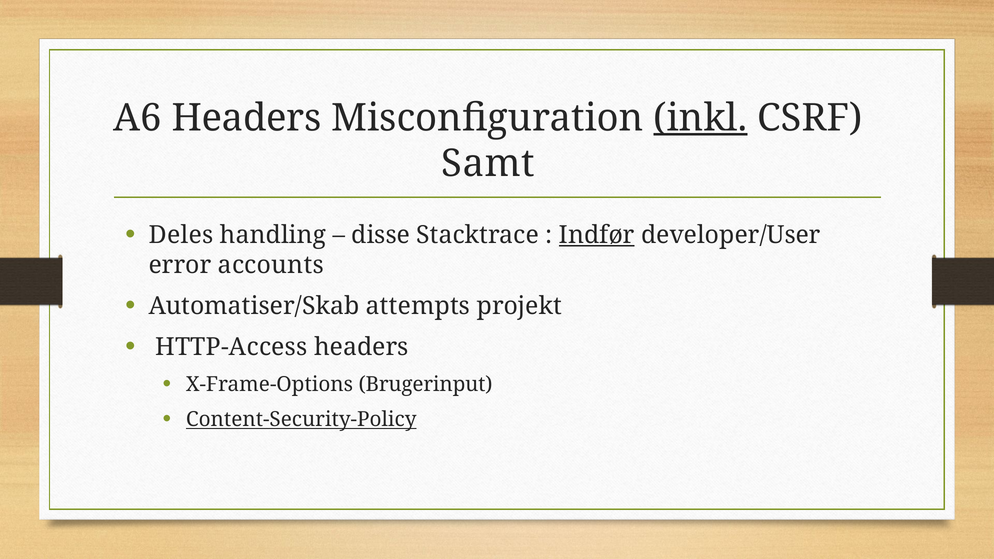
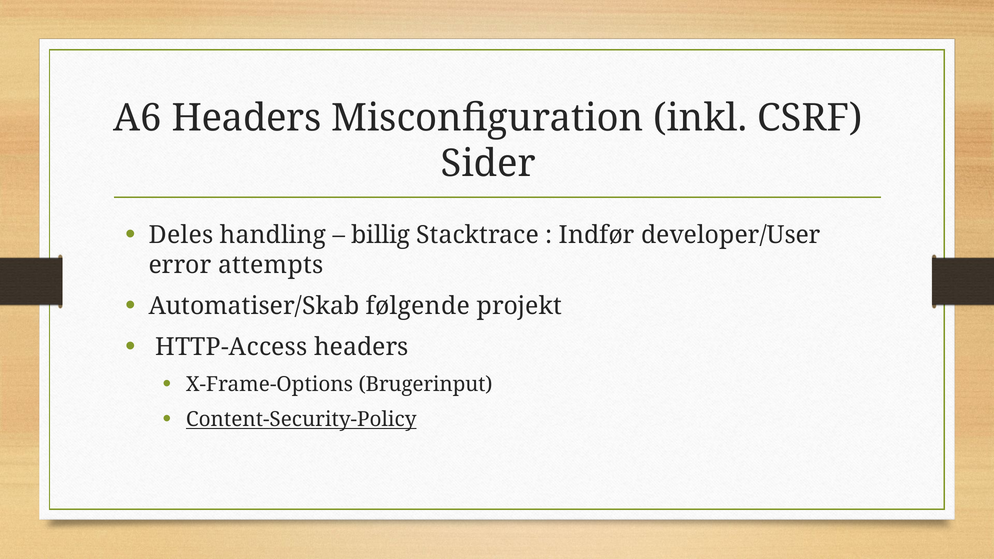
inkl underline: present -> none
Samt: Samt -> Sider
disse: disse -> billig
Indfør underline: present -> none
accounts: accounts -> attempts
attempts: attempts -> følgende
